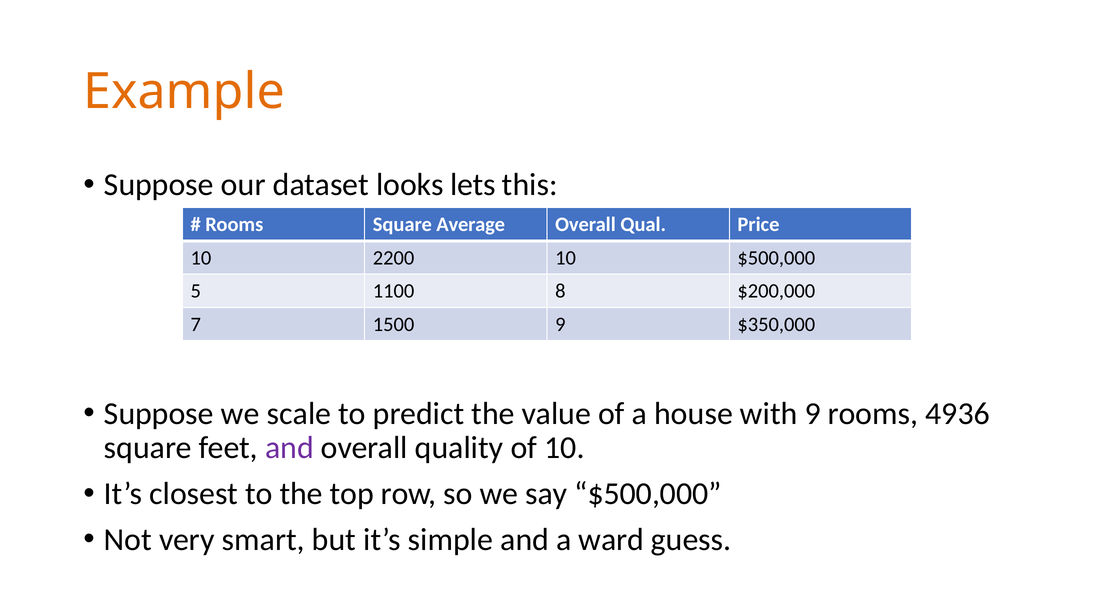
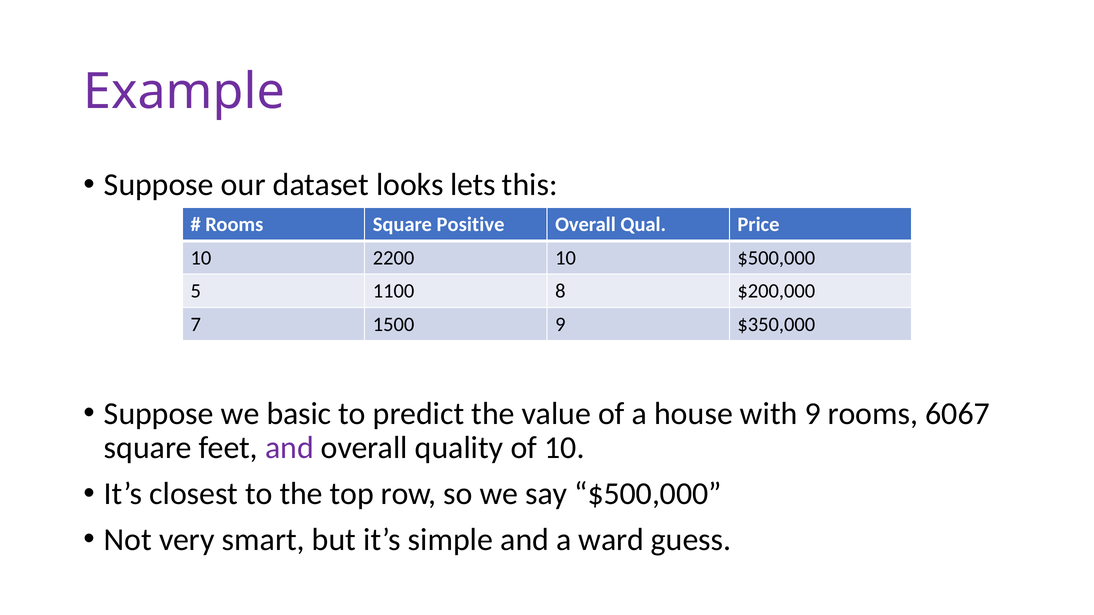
Example colour: orange -> purple
Average: Average -> Positive
scale: scale -> basic
4936: 4936 -> 6067
